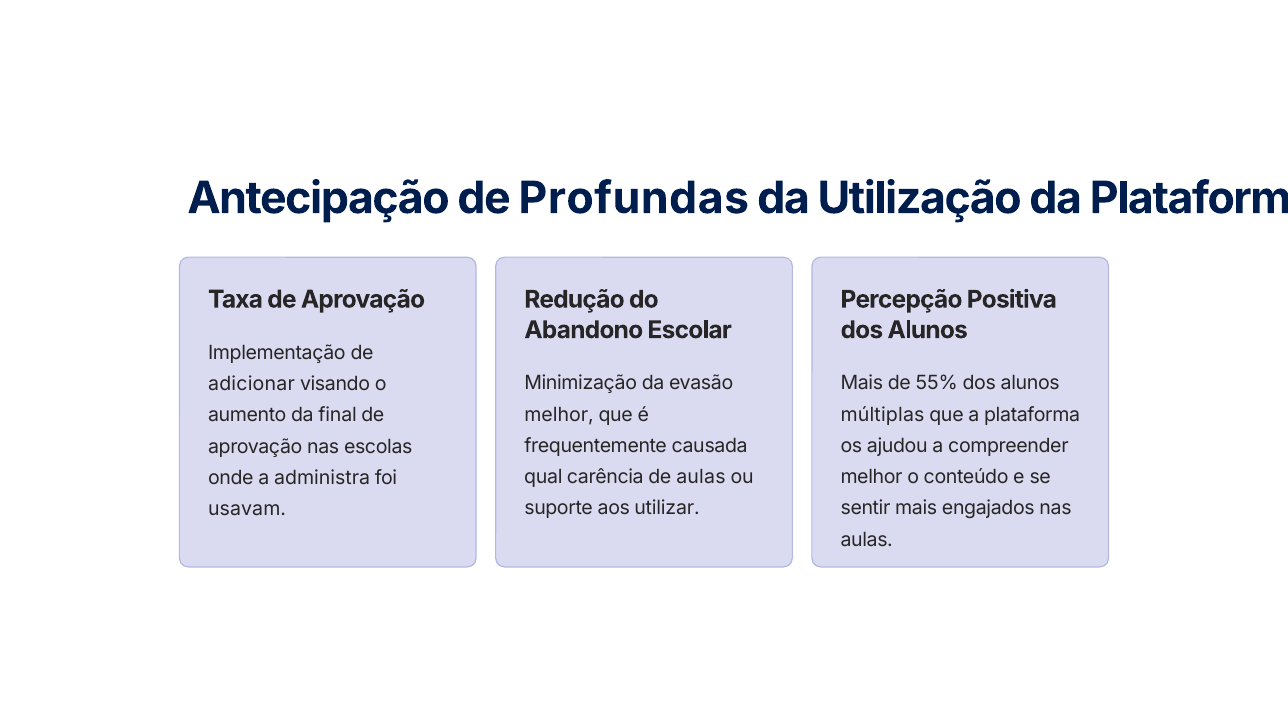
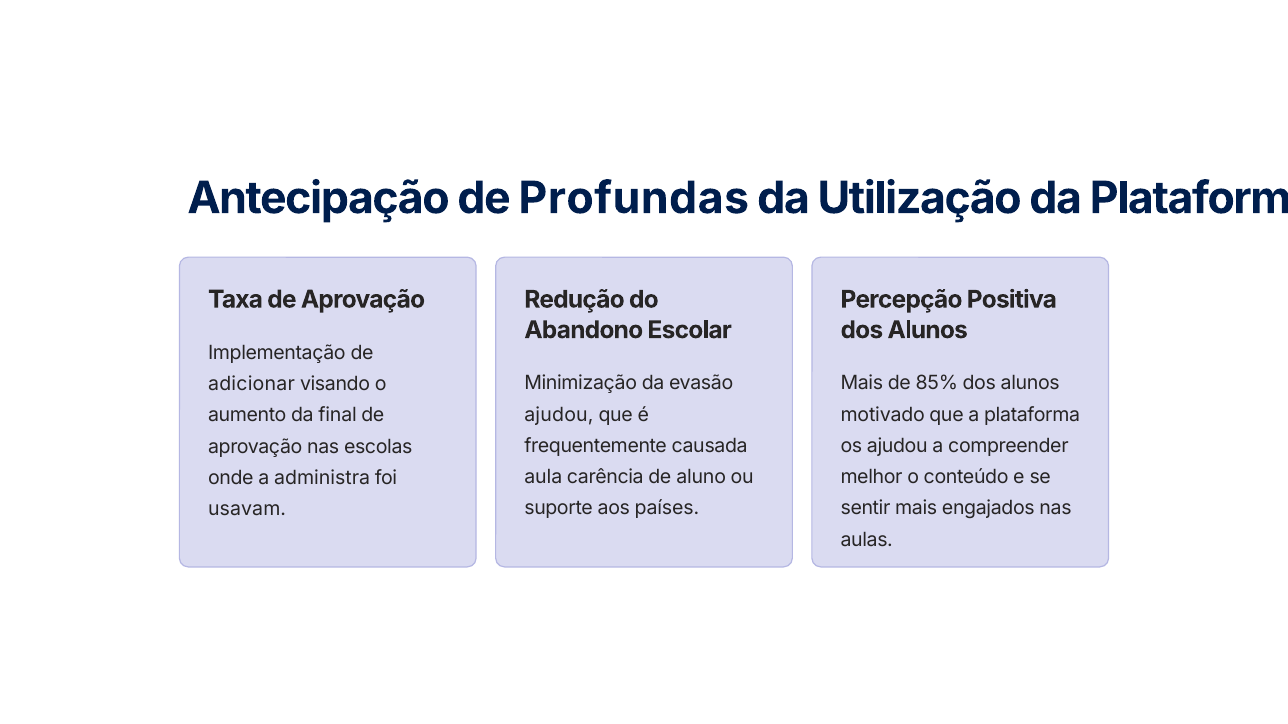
55%: 55% -> 85%
melhor at (559, 415): melhor -> ajudou
múltiplas: múltiplas -> motivado
qual: qual -> aula
de aulas: aulas -> aluno
utilizar: utilizar -> países
